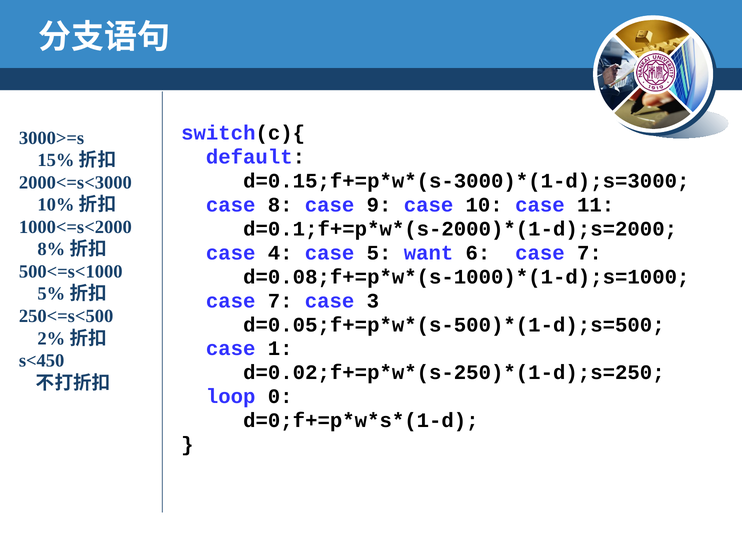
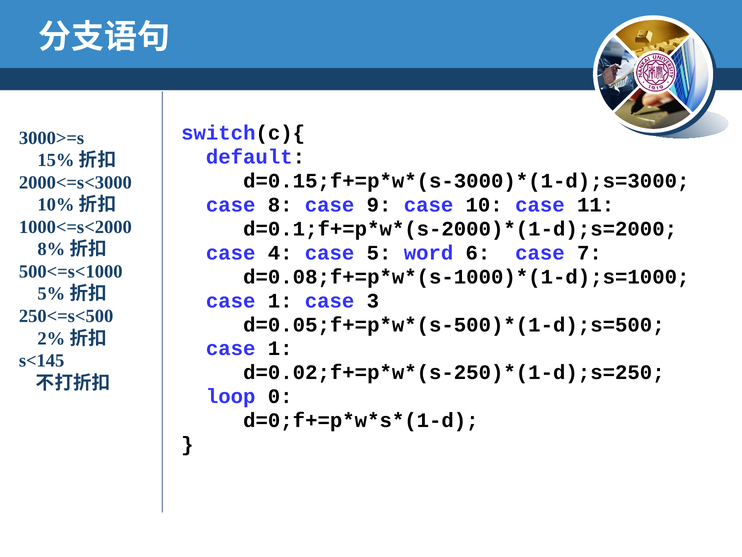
want: want -> word
7 at (280, 300): 7 -> 1
s<450: s<450 -> s<145
